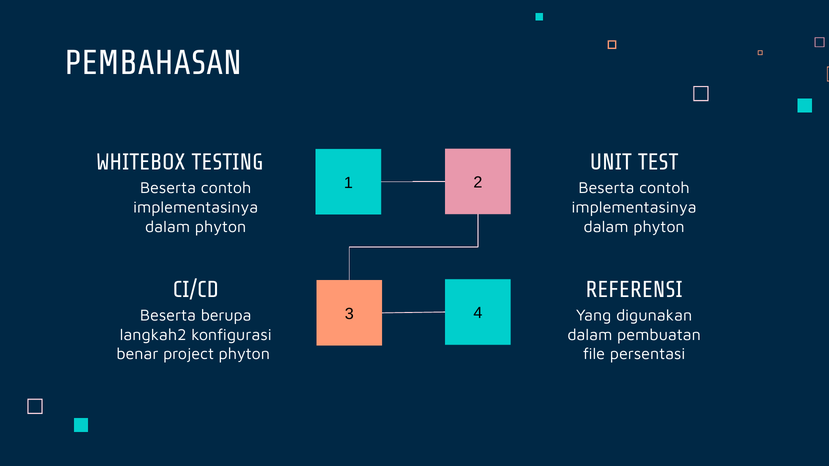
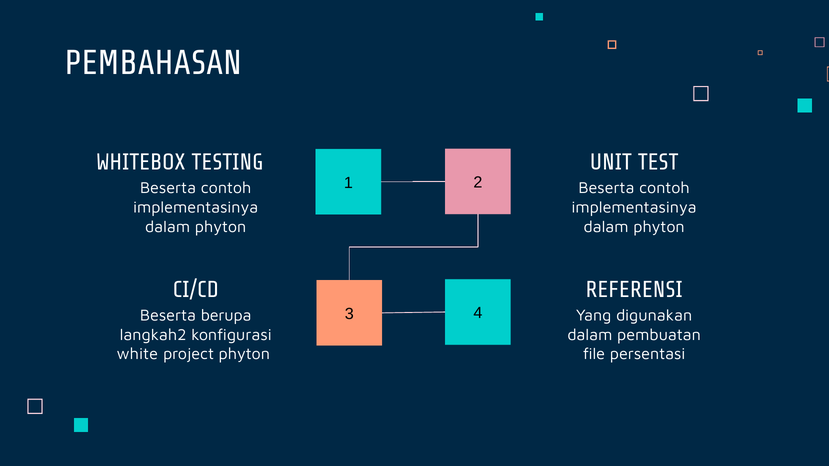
benar: benar -> white
